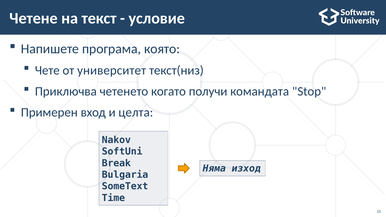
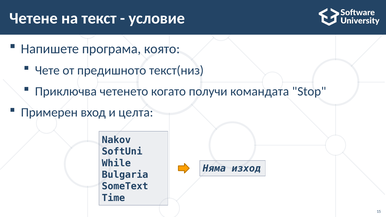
университет: университет -> предишното
Break: Break -> While
